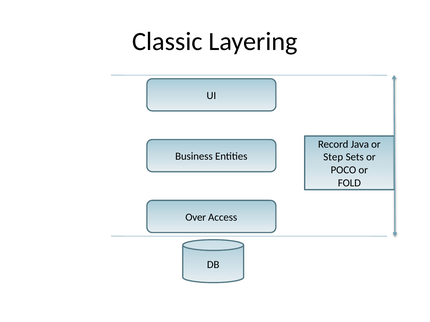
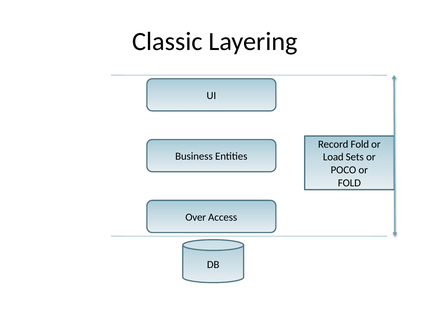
Record Java: Java -> Fold
Step: Step -> Load
